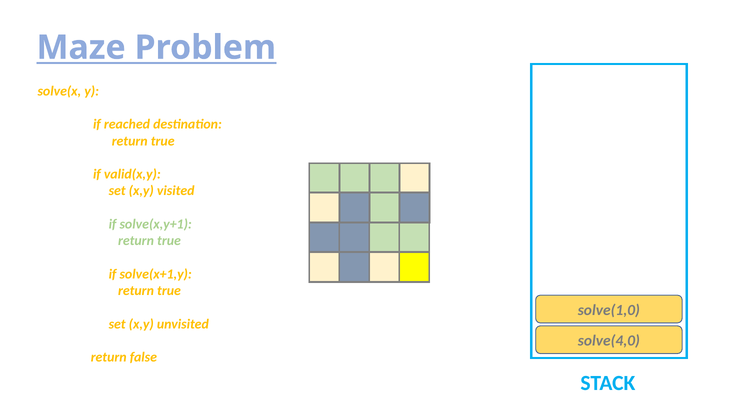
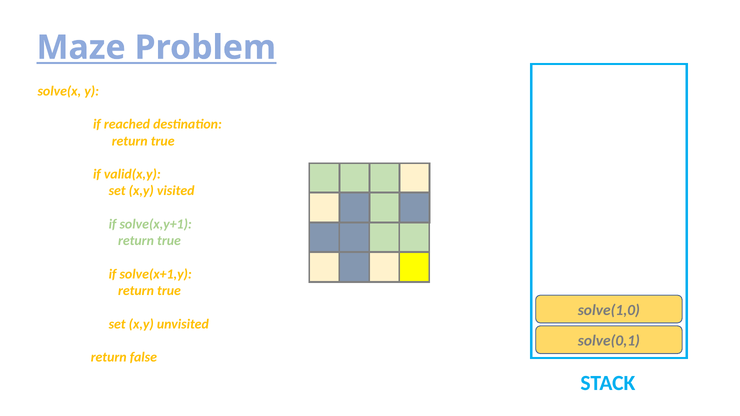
solve(4,0: solve(4,0 -> solve(0,1
